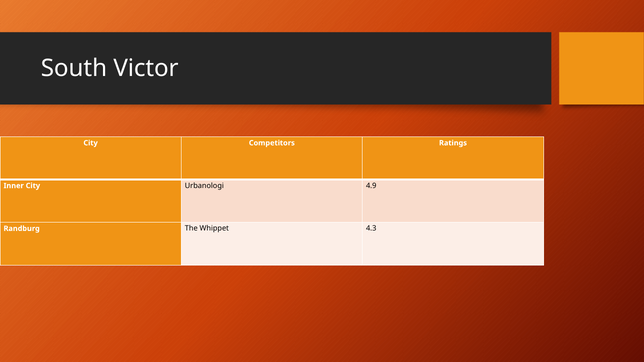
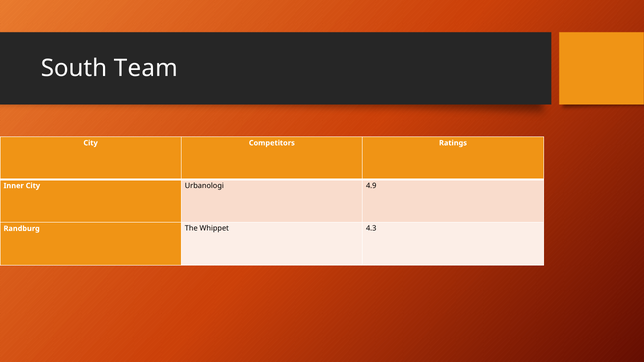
Victor: Victor -> Team
